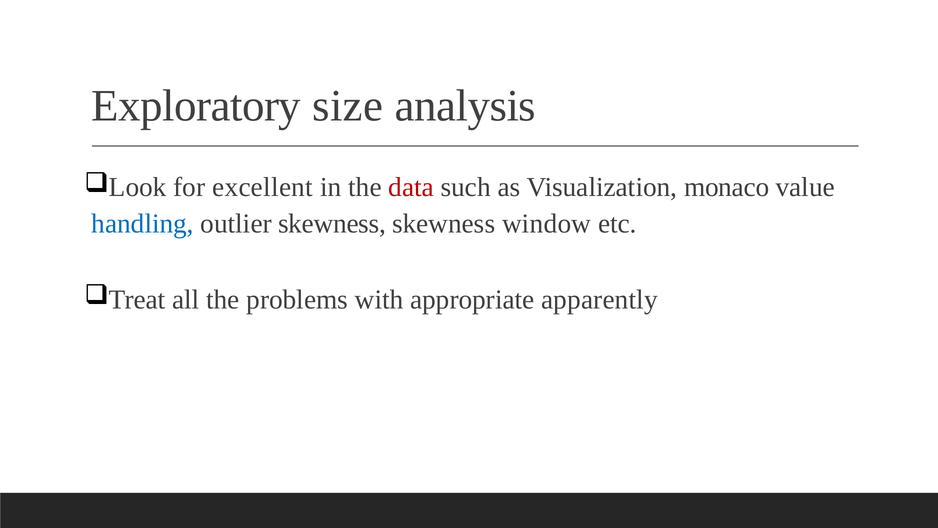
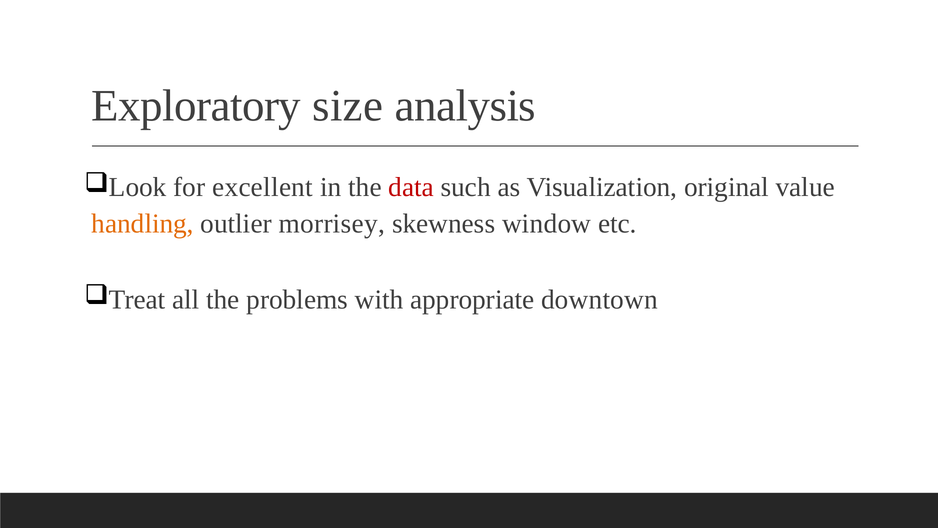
monaco: monaco -> original
handling colour: blue -> orange
outlier skewness: skewness -> morrisey
apparently: apparently -> downtown
